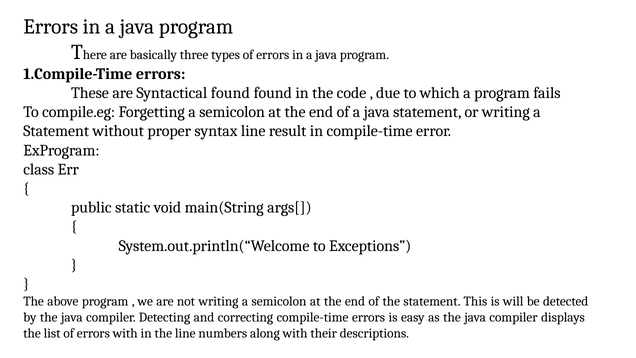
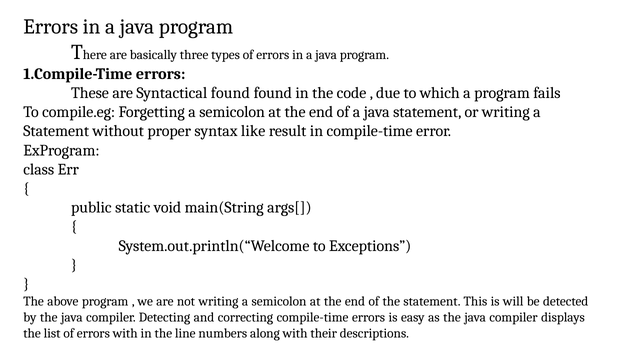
syntax line: line -> like
